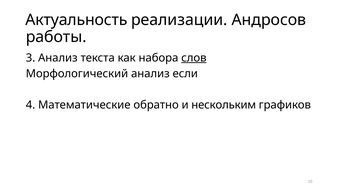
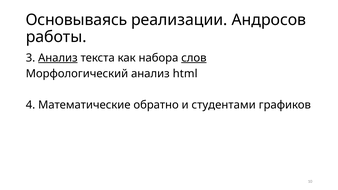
Актуальность: Актуальность -> Основываясь
Анализ at (58, 58) underline: none -> present
если: если -> html
нескольким: нескольким -> студентами
